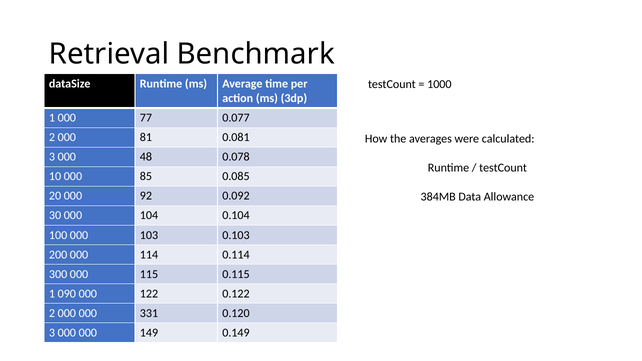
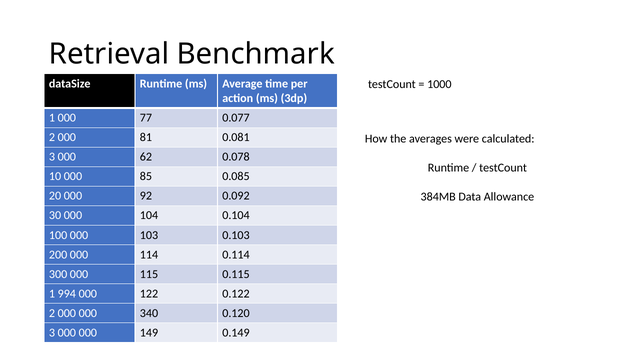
48: 48 -> 62
090: 090 -> 994
331: 331 -> 340
